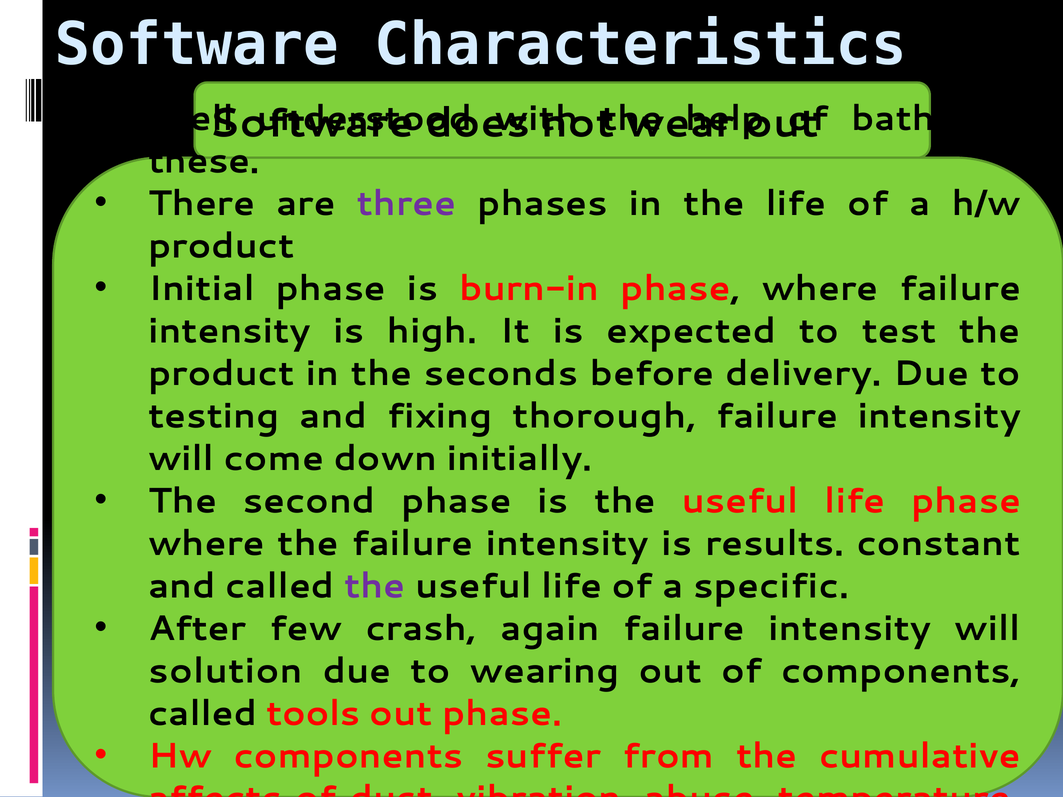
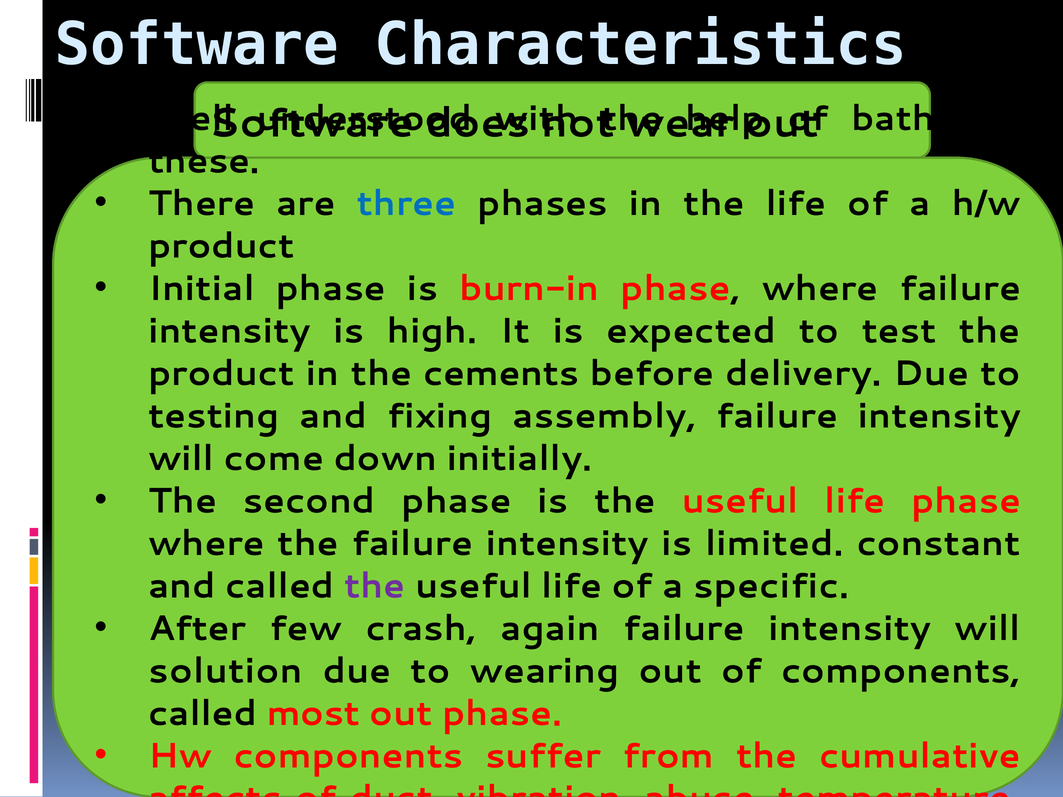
three colour: purple -> blue
seconds: seconds -> cements
thorough: thorough -> assembly
results: results -> limited
tools: tools -> most
